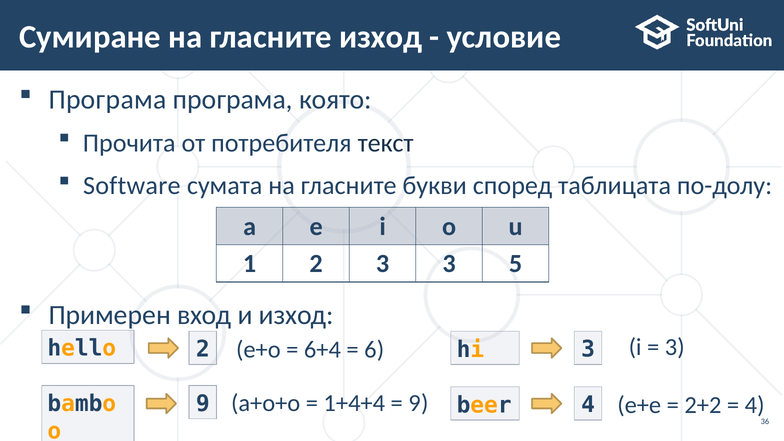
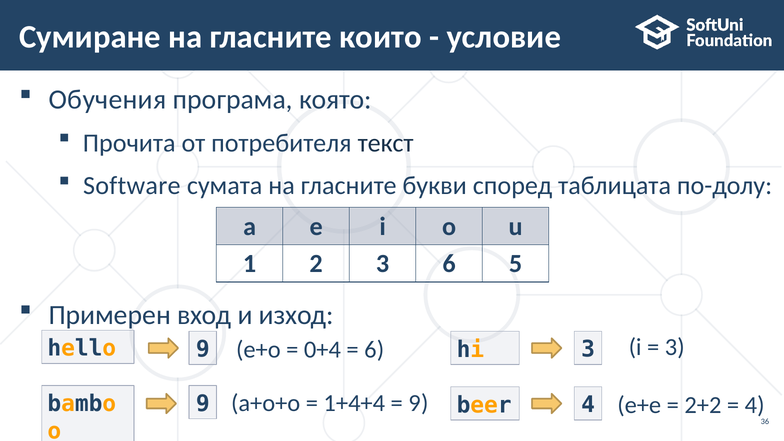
гласните изход: изход -> които
Програма at (108, 100): Програма -> Обучения
3 3: 3 -> 6
hello 2: 2 -> 9
6+4: 6+4 -> 0+4
